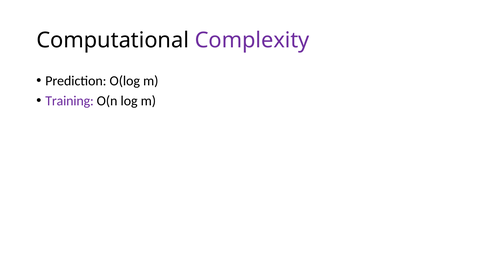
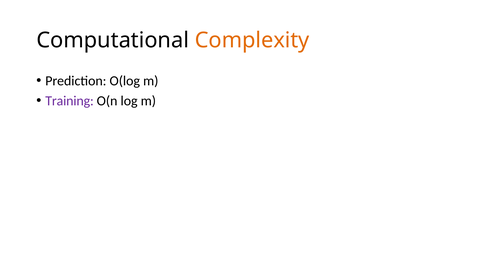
Complexity colour: purple -> orange
